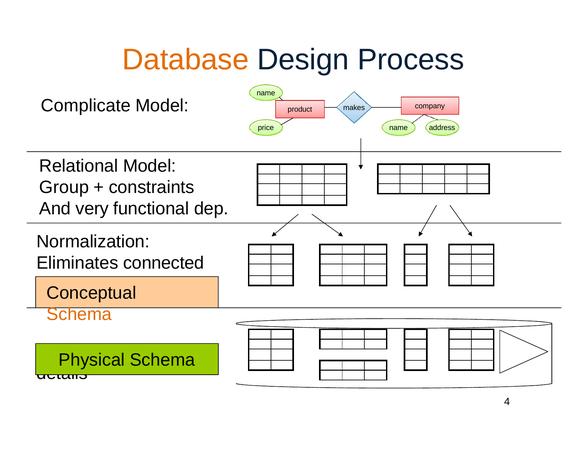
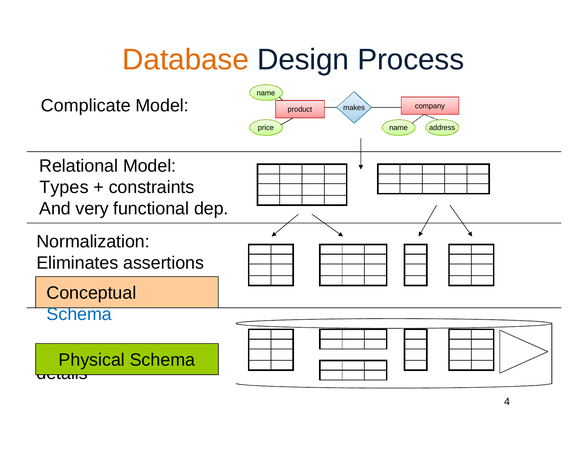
Group: Group -> Types
connected: connected -> assertions
Schema at (79, 314) colour: orange -> blue
